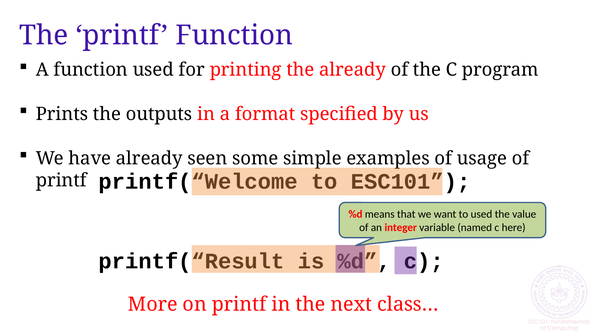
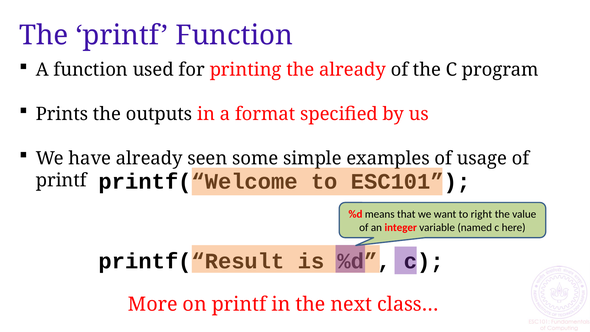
to used: used -> right
